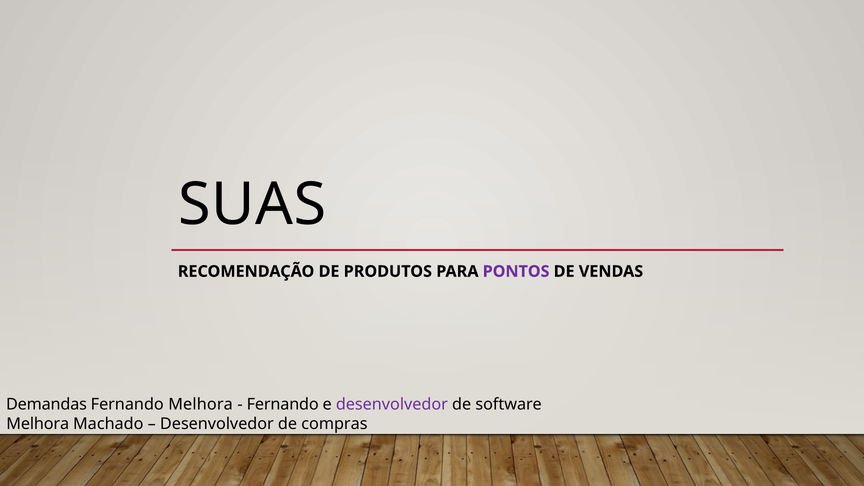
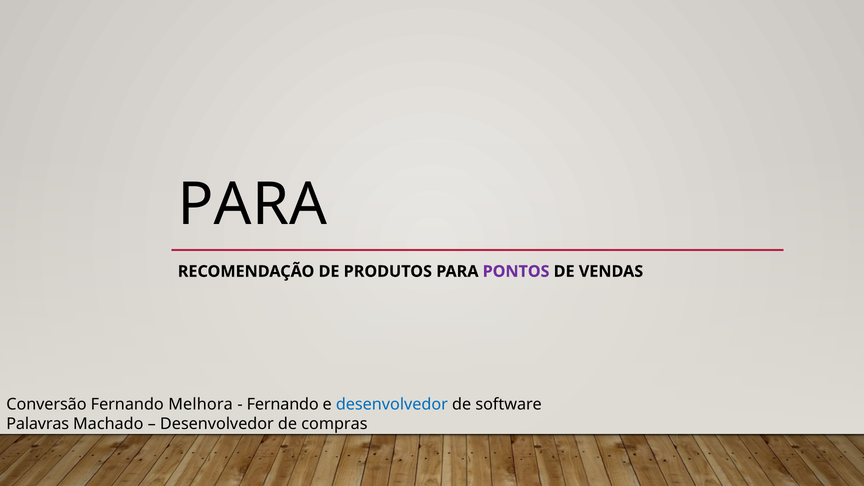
SUAS at (252, 205): SUAS -> PARA
Demandas: Demandas -> Conversão
desenvolvedor at (392, 404) colour: purple -> blue
Melhora at (38, 424): Melhora -> Palavras
